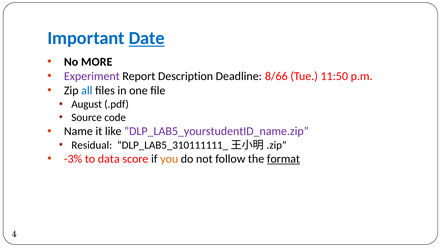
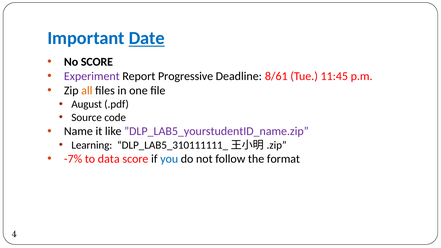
No MORE: MORE -> SCORE
Description: Description -> Progressive
8/66: 8/66 -> 8/61
11:50: 11:50 -> 11:45
all colour: blue -> orange
Residual: Residual -> Learning
-3%: -3% -> -7%
you colour: orange -> blue
format underline: present -> none
